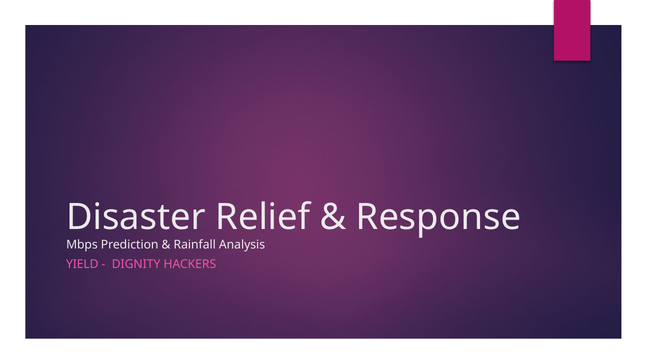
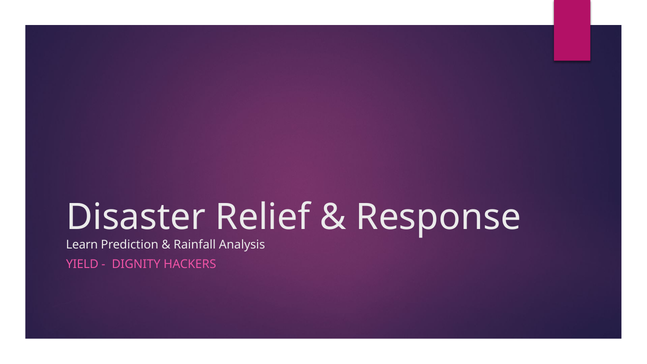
Mbps: Mbps -> Learn
